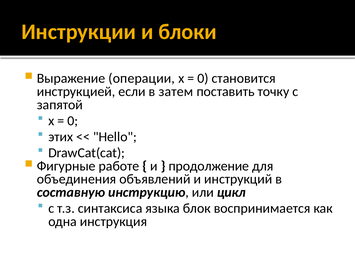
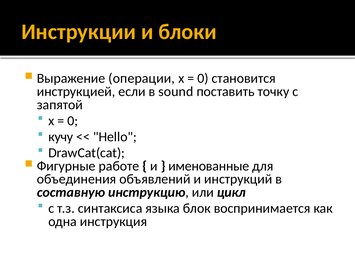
затем: затем -> sound
этих: этих -> кучу
продолжение: продолжение -> именованные
